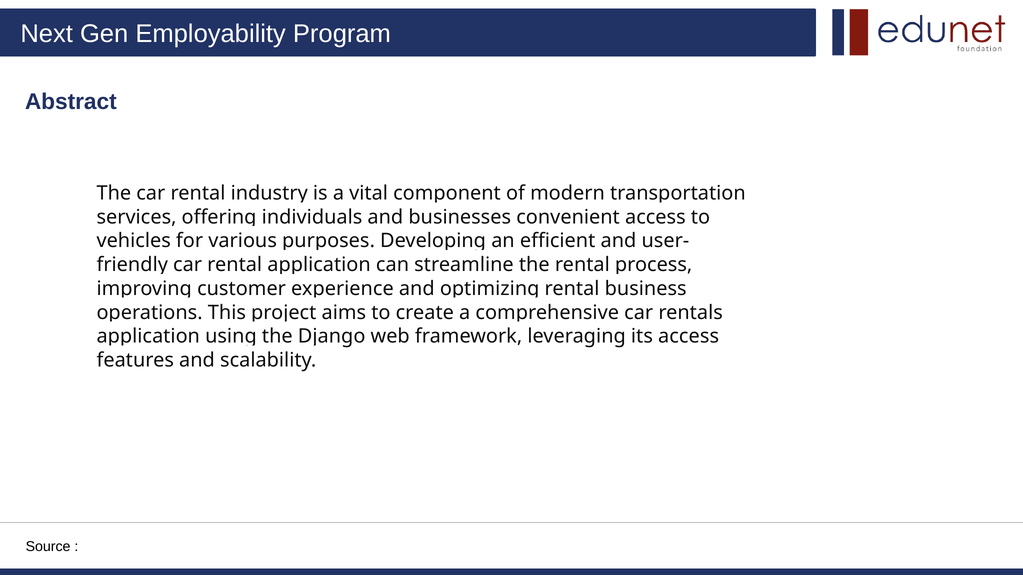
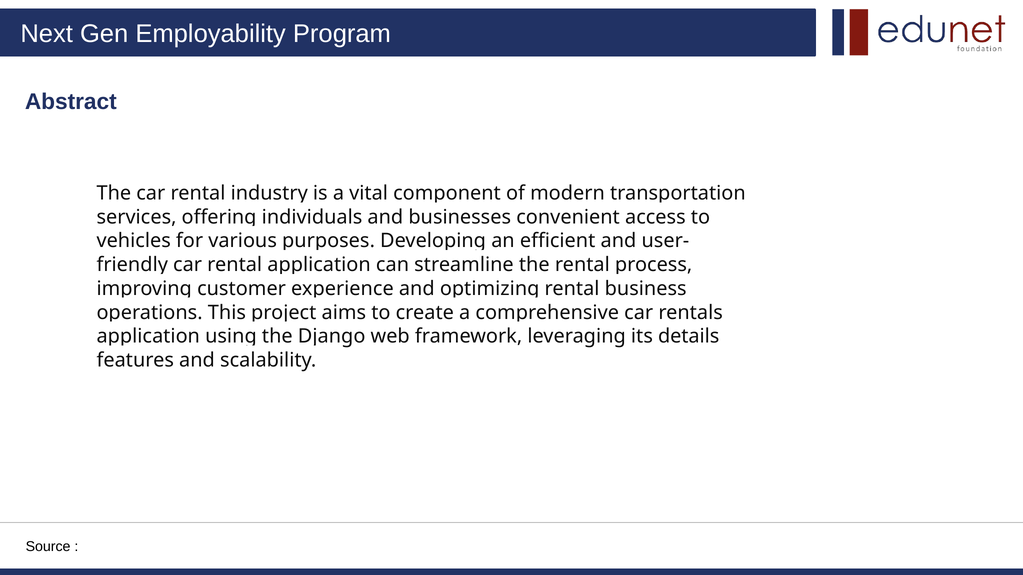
its access: access -> details
